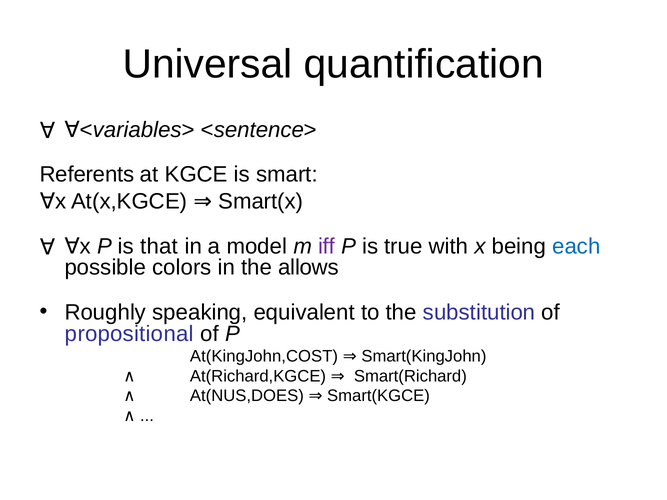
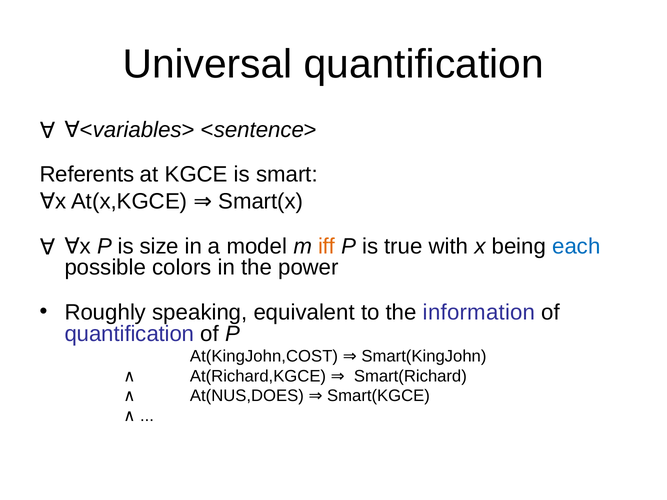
that: that -> size
iff colour: purple -> orange
allows: allows -> power
substitution: substitution -> information
propositional at (129, 334): propositional -> quantification
